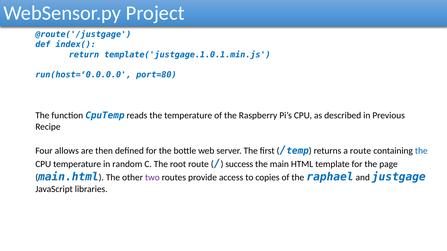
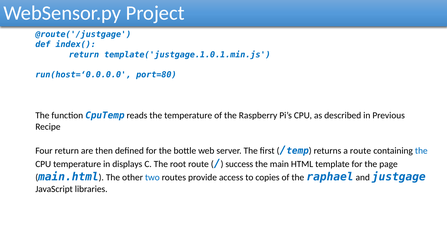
Four allows: allows -> return
random: random -> displays
two colour: purple -> blue
